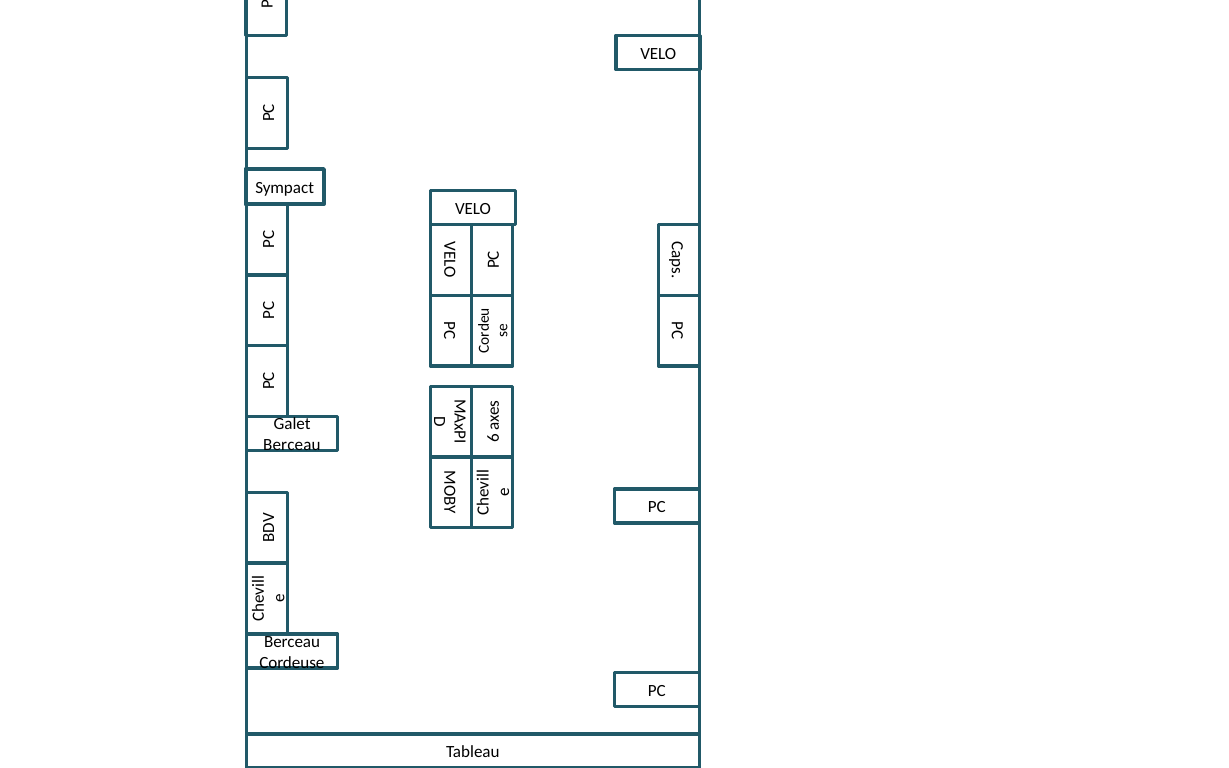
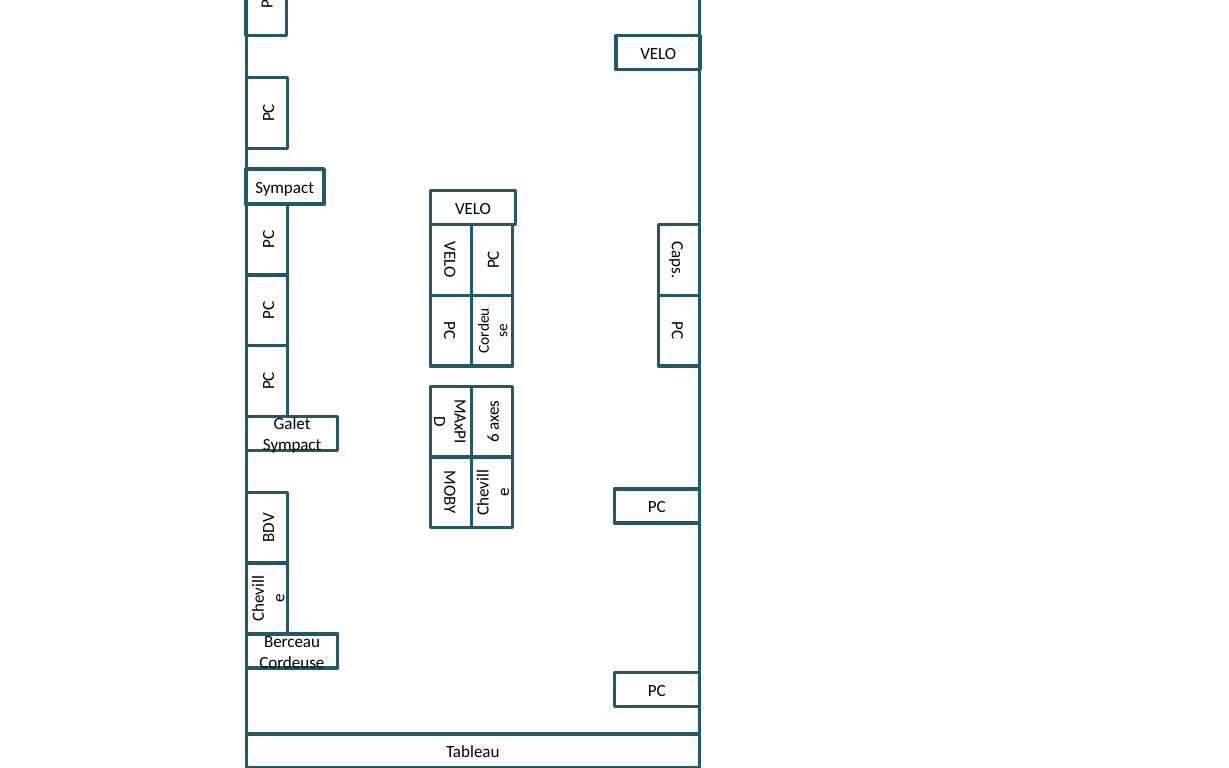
Berceau at (292, 445): Berceau -> Sympact
